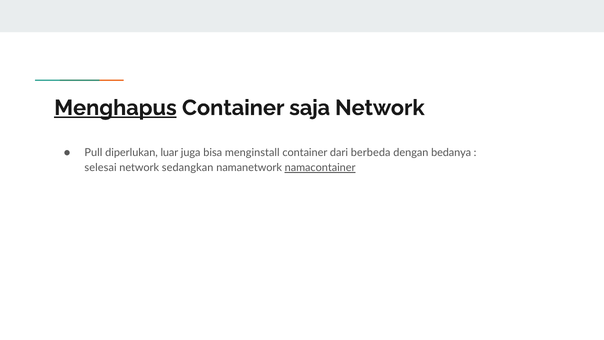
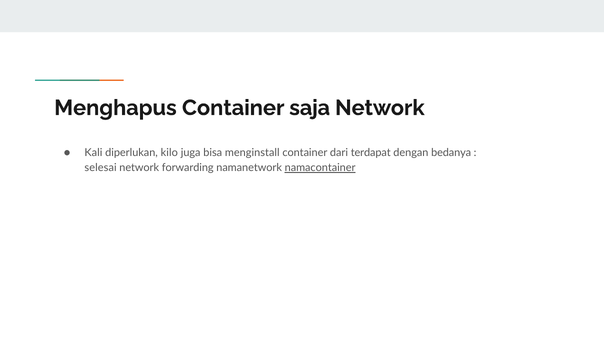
Menghapus underline: present -> none
Pull: Pull -> Kali
luar: luar -> kilo
berbeda: berbeda -> terdapat
sedangkan: sedangkan -> forwarding
